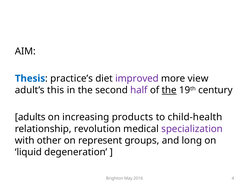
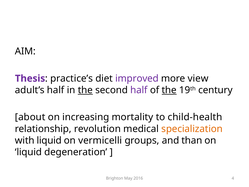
Thesis colour: blue -> purple
adult’s this: this -> half
the at (85, 90) underline: none -> present
adults: adults -> about
products: products -> mortality
specialization colour: purple -> orange
with other: other -> liquid
represent: represent -> vermicelli
long: long -> than
